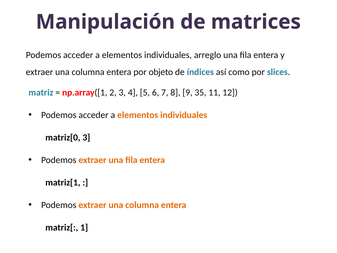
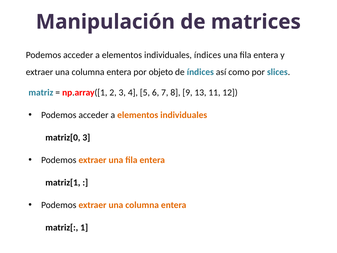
individuales arreglo: arreglo -> índices
35: 35 -> 13
